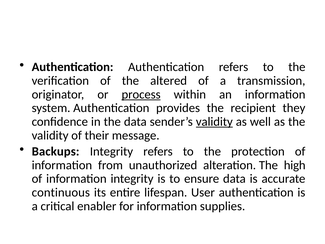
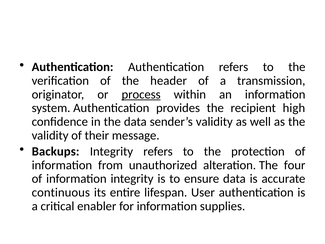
altered: altered -> header
they: they -> high
validity at (214, 122) underline: present -> none
high: high -> four
